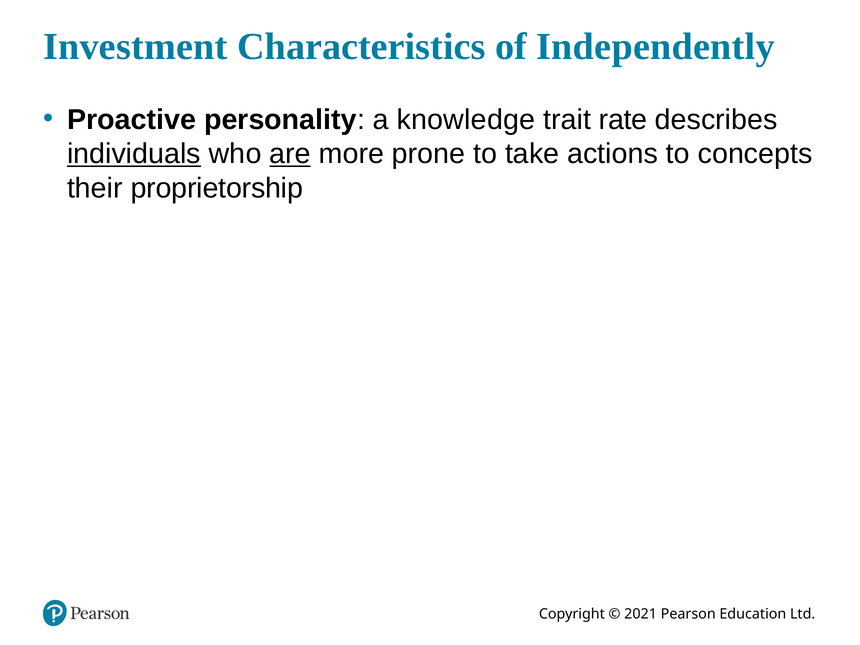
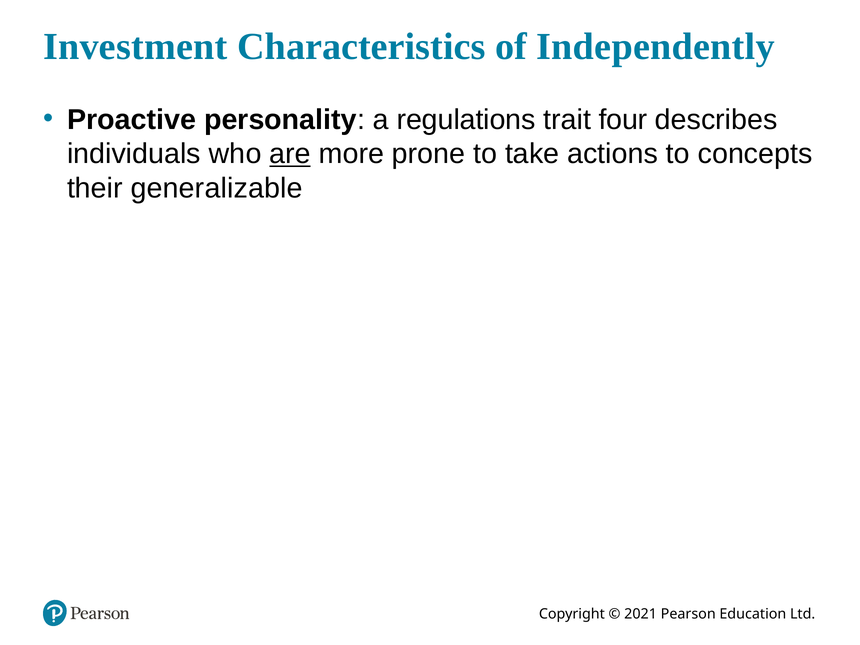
knowledge: knowledge -> regulations
rate: rate -> four
individuals underline: present -> none
proprietorship: proprietorship -> generalizable
